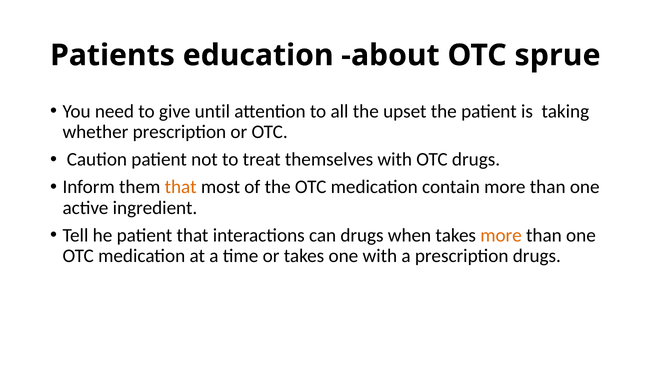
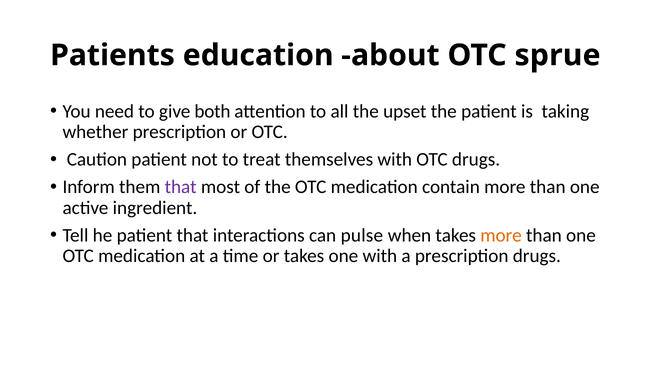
until: until -> both
that at (181, 187) colour: orange -> purple
can drugs: drugs -> pulse
